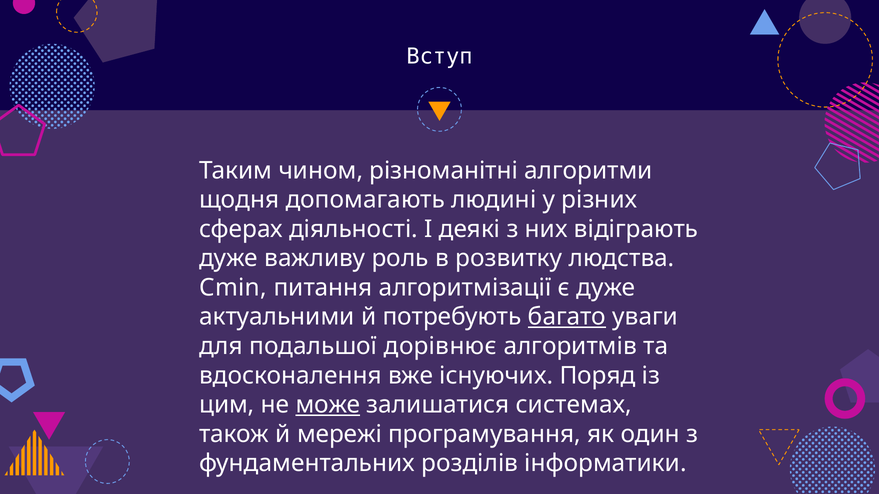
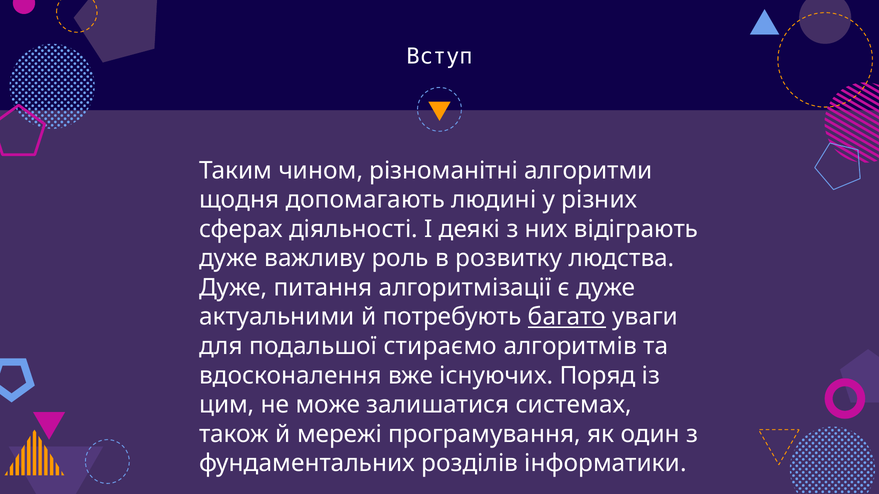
Cmin at (233, 288): Cmin -> Дуже
дорiвнює: дорiвнює -> стираємо
може underline: present -> none
